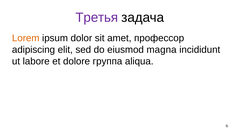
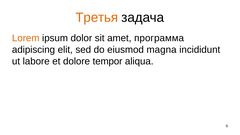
Третья colour: purple -> orange
профессор: профессор -> программа
группа: группа -> tempor
